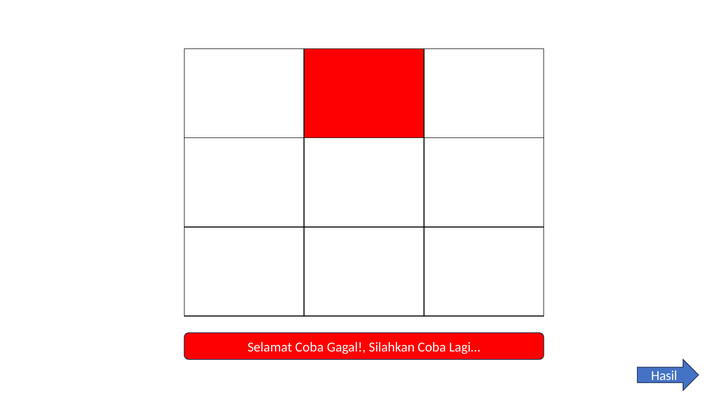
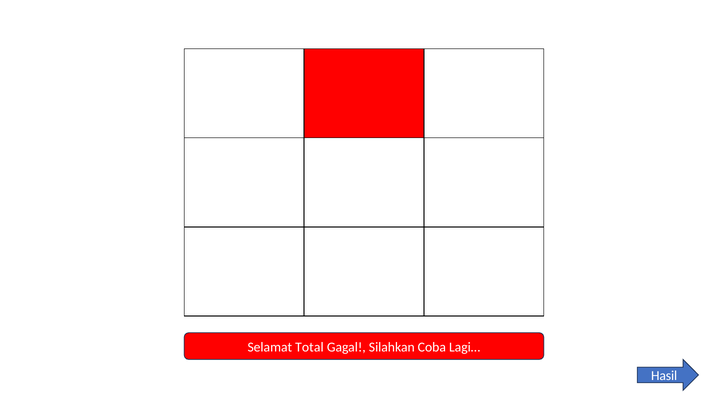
Selamat Coba: Coba -> Total
